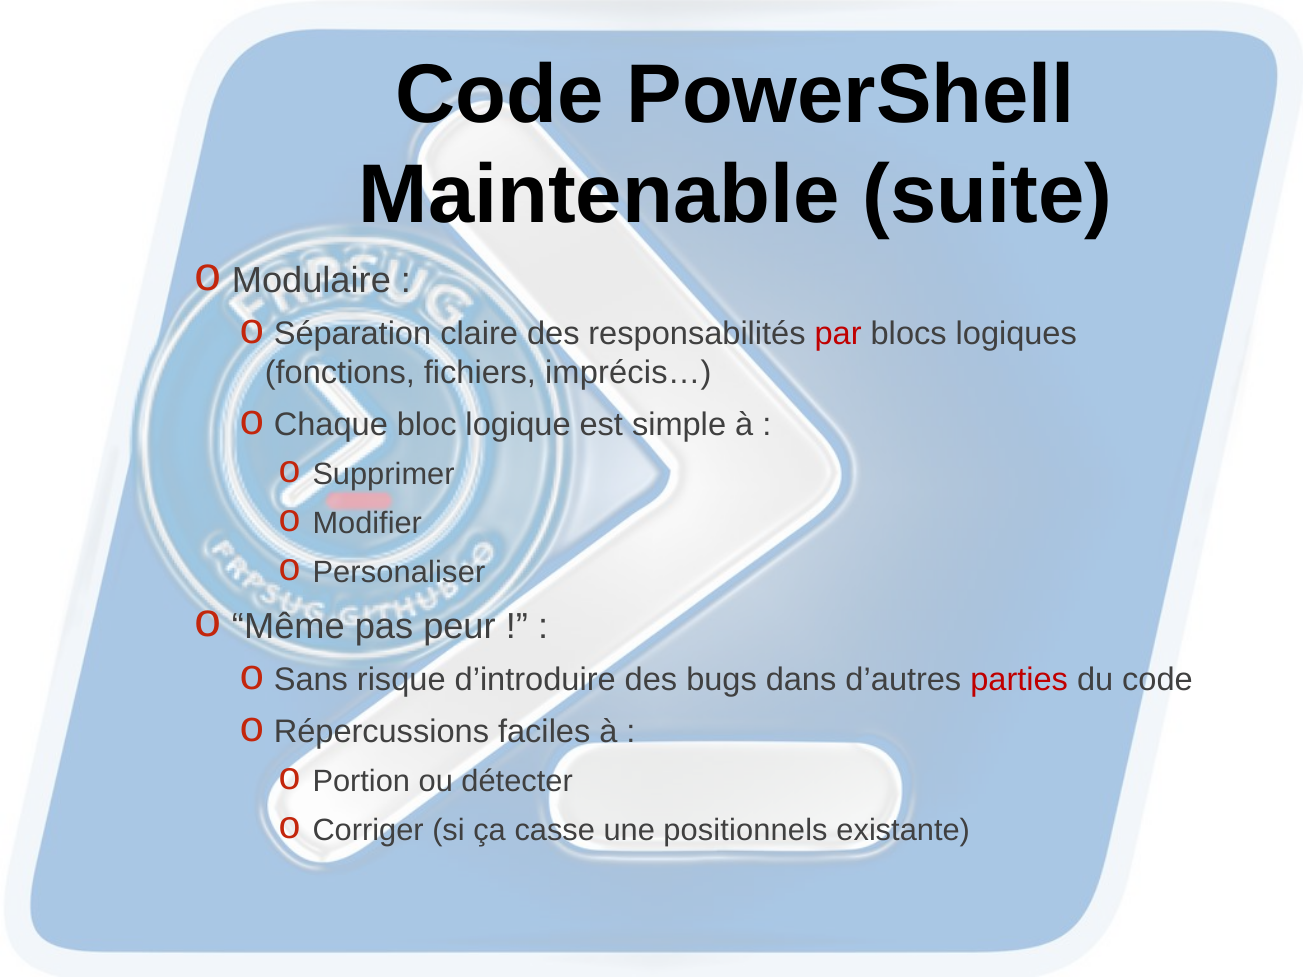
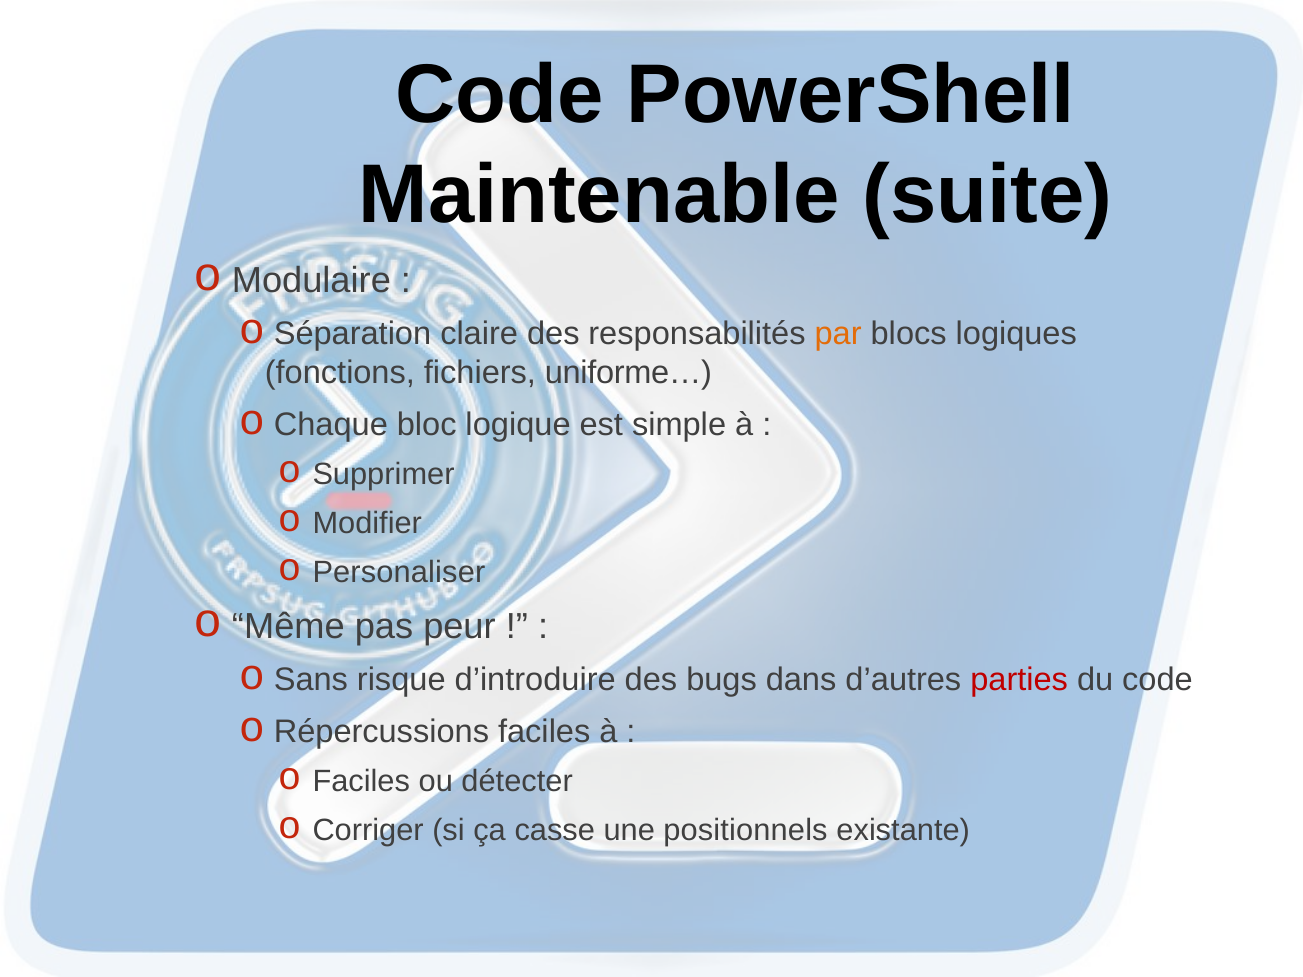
par colour: red -> orange
imprécis…: imprécis… -> uniforme…
Portion at (361, 782): Portion -> Faciles
